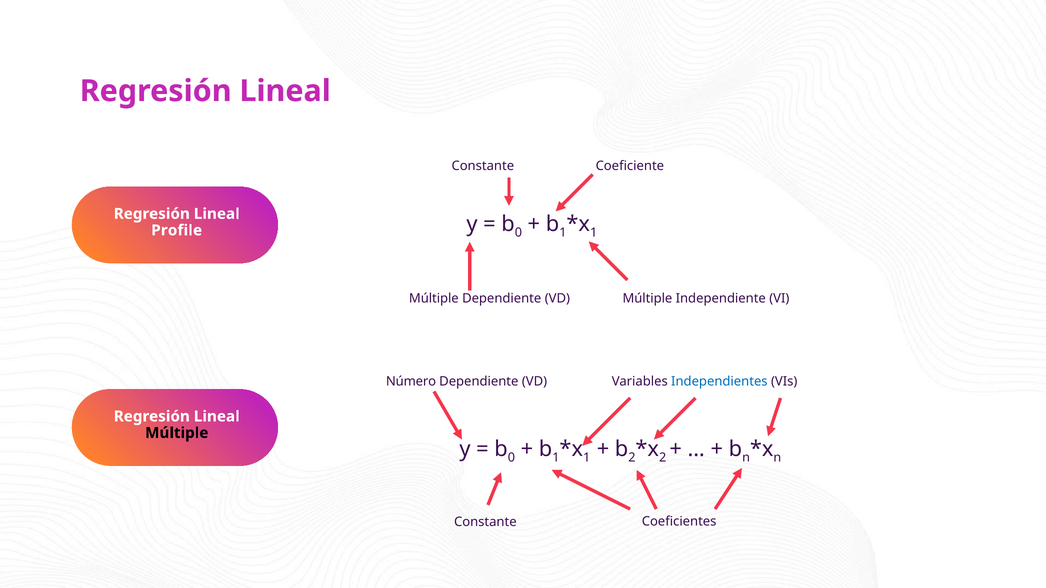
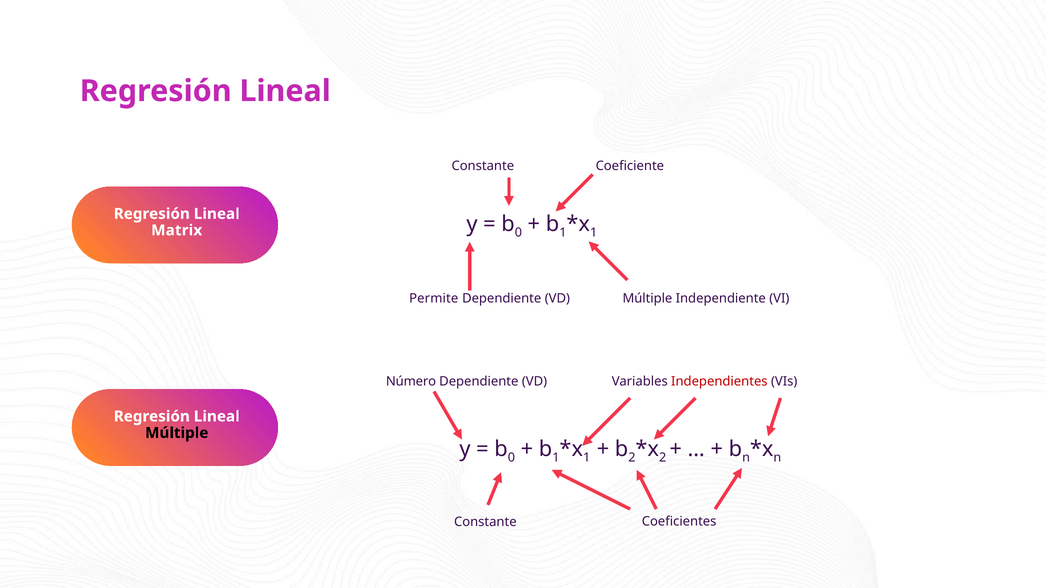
Profile: Profile -> Matrix
Múltiple at (434, 299): Múltiple -> Permite
Independientes colour: blue -> red
